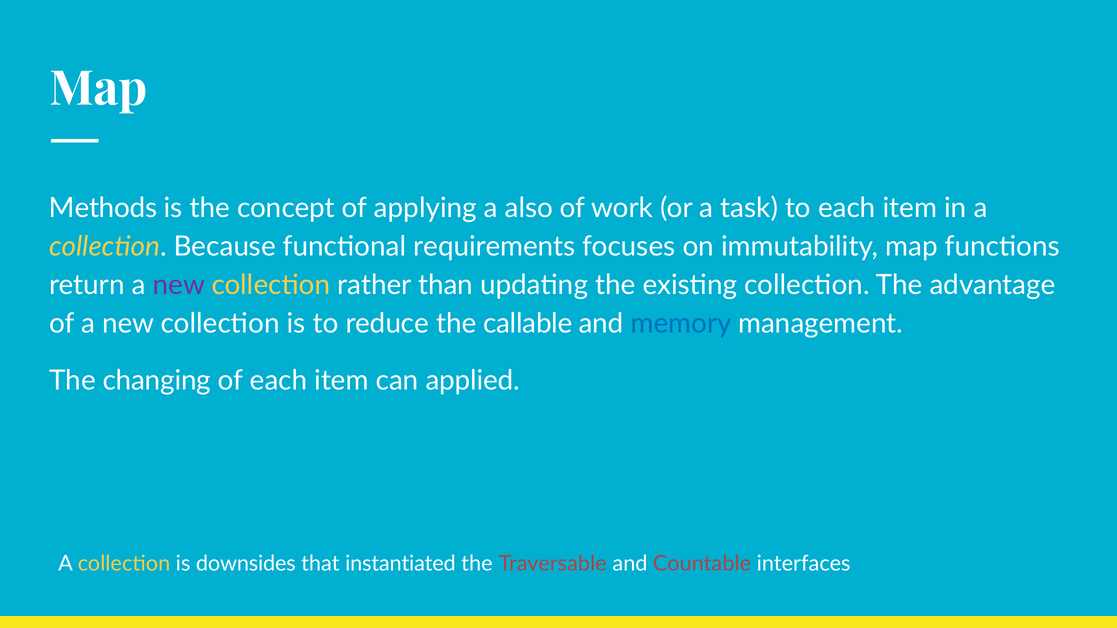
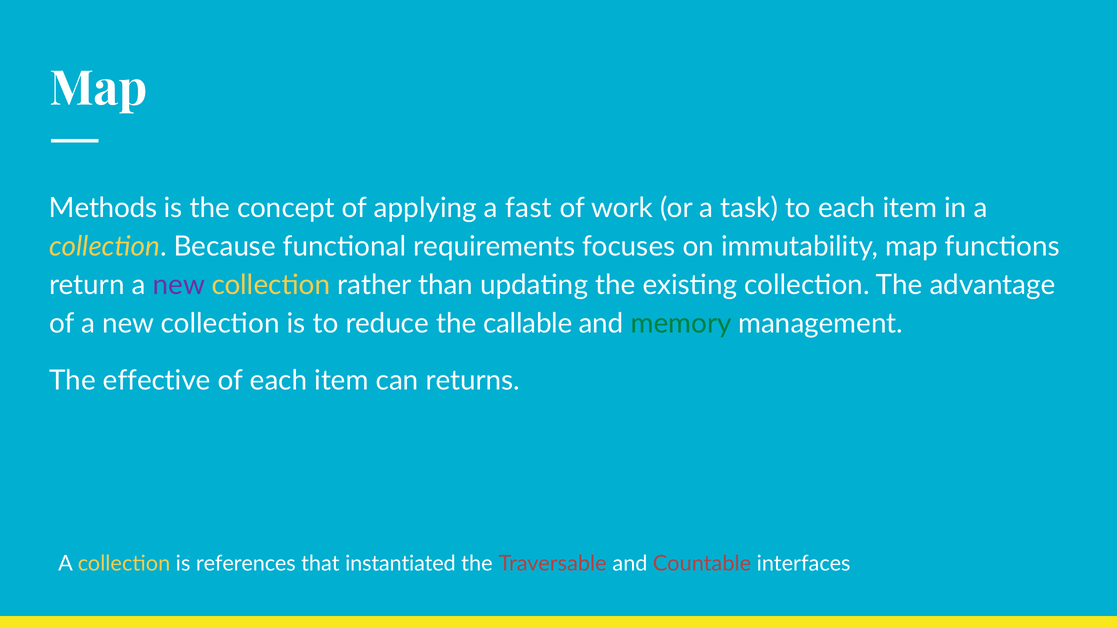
also: also -> fast
memory colour: blue -> green
changing: changing -> effective
applied: applied -> returns
downsides: downsides -> references
